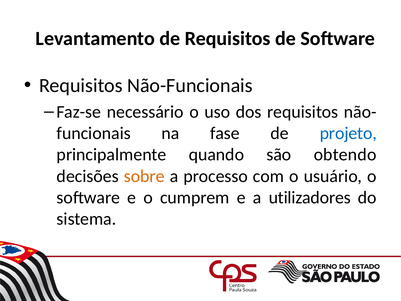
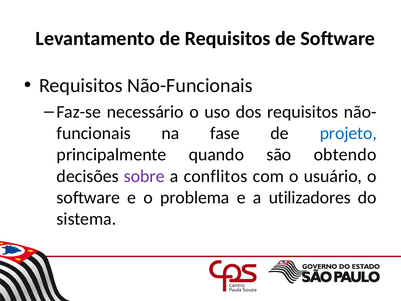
sobre colour: orange -> purple
processo: processo -> conflitos
cumprem: cumprem -> problema
